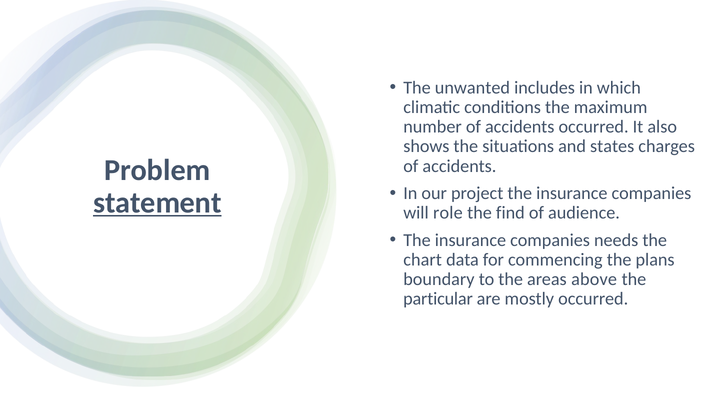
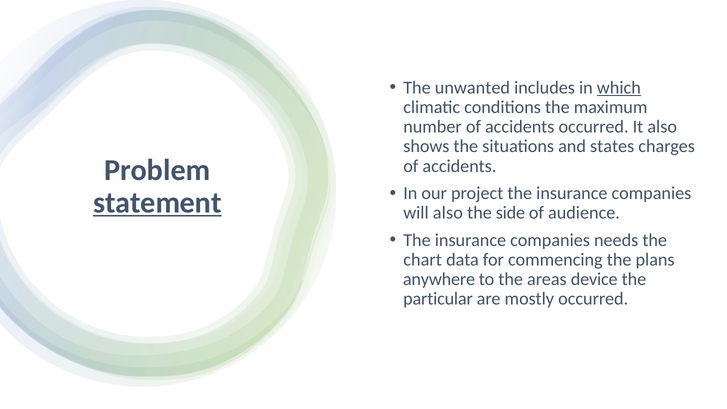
which underline: none -> present
will role: role -> also
find: find -> side
boundary: boundary -> anywhere
above: above -> device
